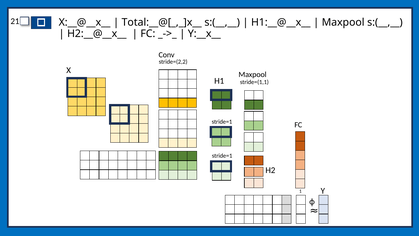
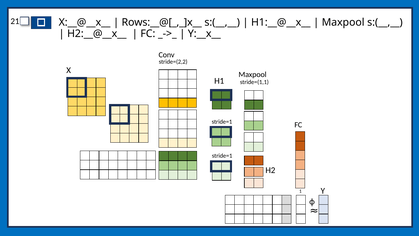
Total:__@[_,_]x__: Total:__@[_,_]x__ -> Rows:__@[_,_]x__
